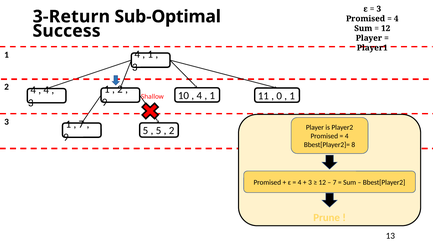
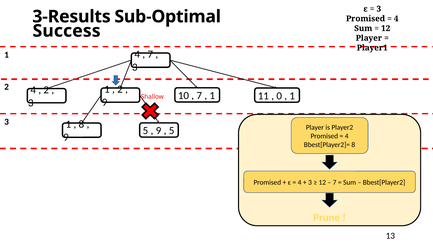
3-Return: 3-Return -> 3-Results
1 at (150, 55): 1 -> 7
4 at (46, 90): 4 -> 2
4 at (199, 96): 4 -> 7
7 at (81, 125): 7 -> 8
5 at (159, 131): 5 -> 9
2 at (172, 131): 2 -> 5
